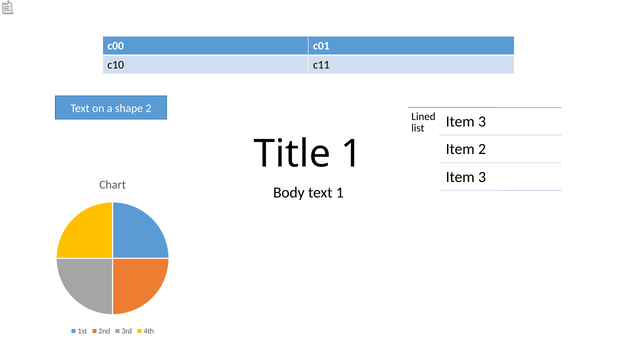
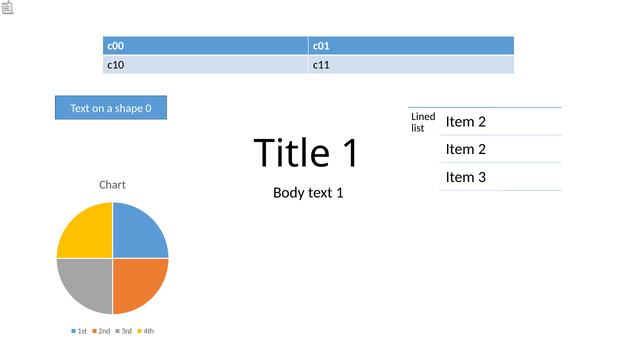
shape 2: 2 -> 0
3 at (482, 122): 3 -> 2
